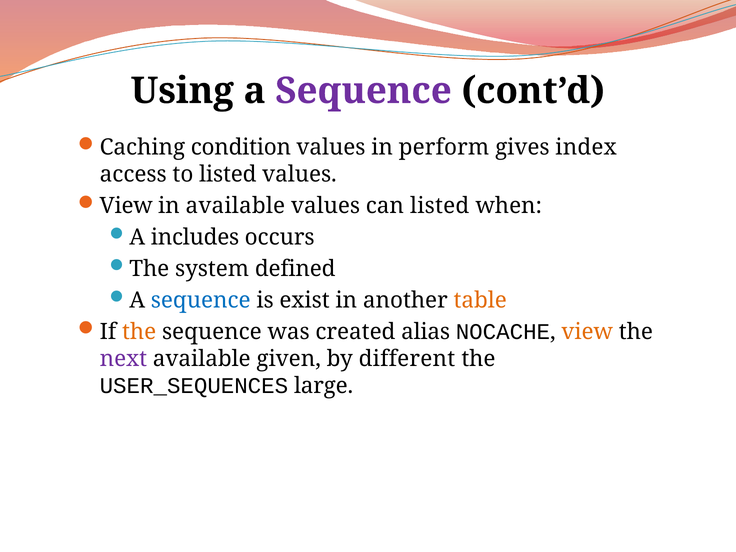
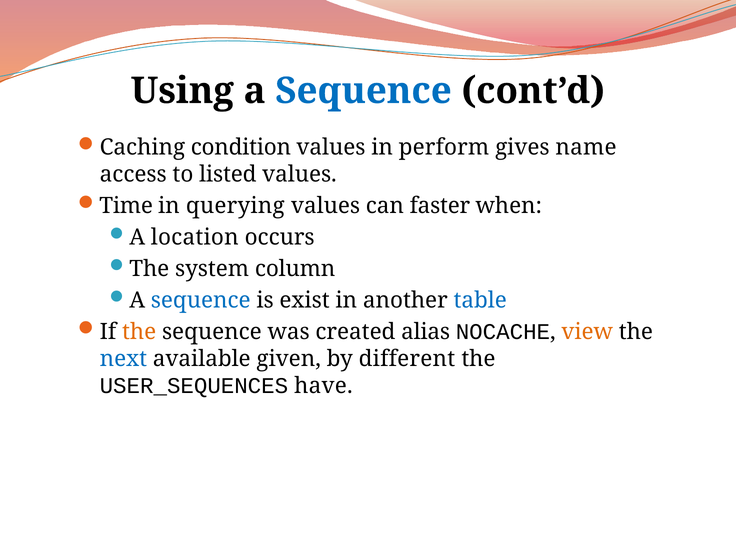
Sequence at (363, 91) colour: purple -> blue
index: index -> name
View at (126, 206): View -> Time
in available: available -> querying
can listed: listed -> faster
includes: includes -> location
defined: defined -> column
table colour: orange -> blue
next colour: purple -> blue
large: large -> have
